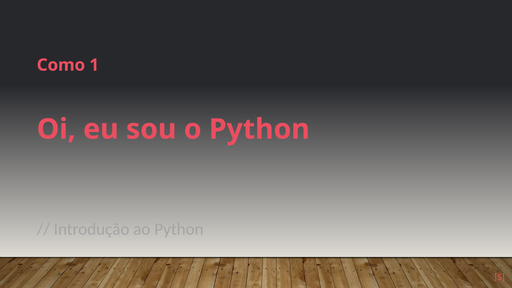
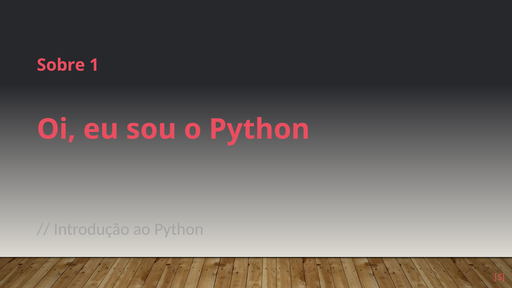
Como: Como -> Sobre
